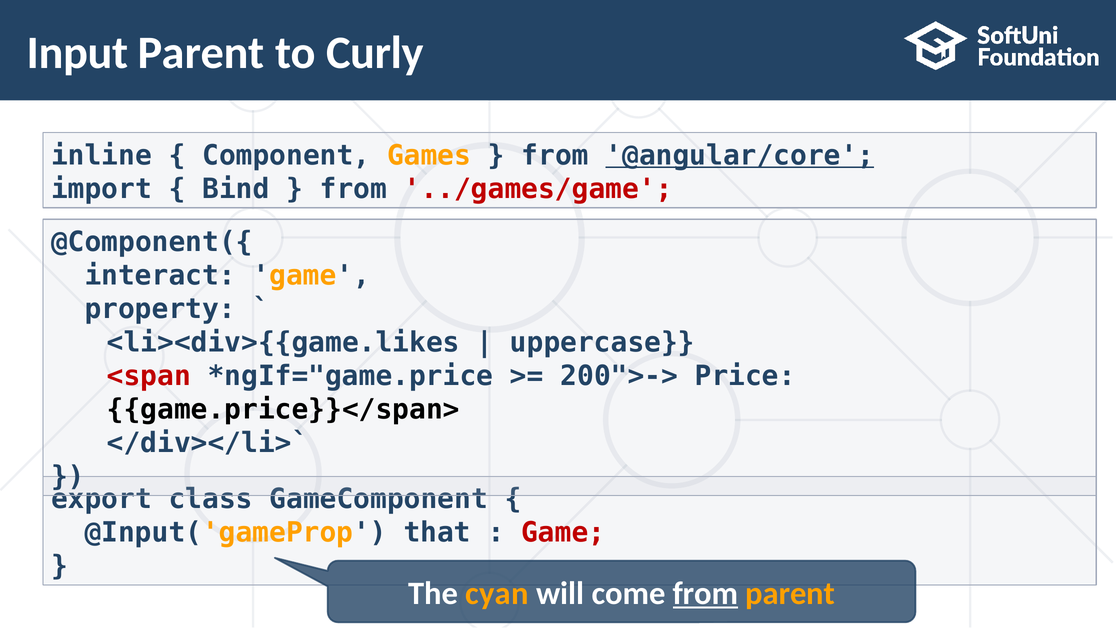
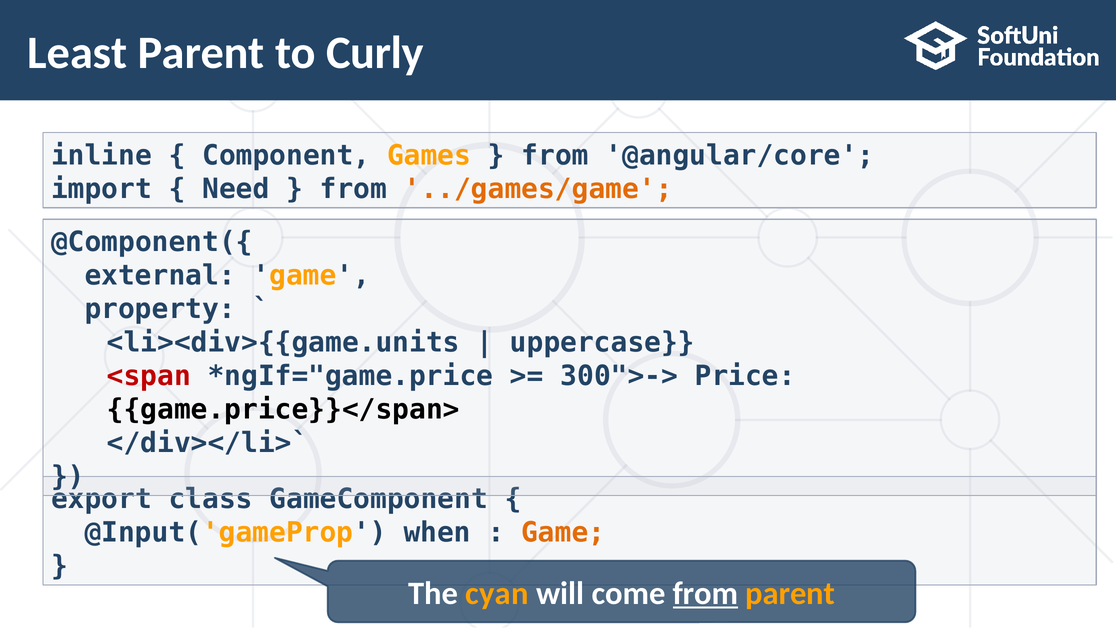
Input: Input -> Least
@angular/core underline: present -> none
Bind: Bind -> Need
../games/game colour: red -> orange
interact: interact -> external
<li><div>{{game.likes: <li><div>{{game.likes -> <li><div>{{game.units
200">->: 200">-> -> 300">->
that: that -> when
Game at (563, 533) colour: red -> orange
